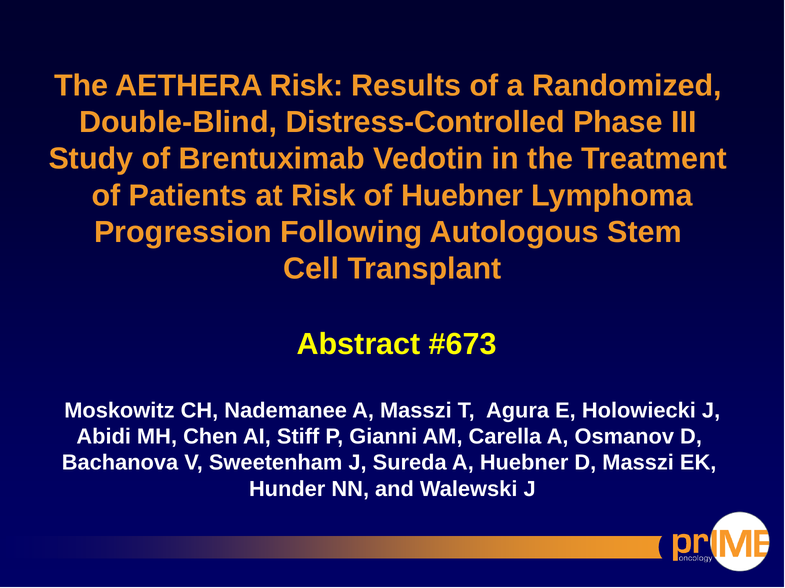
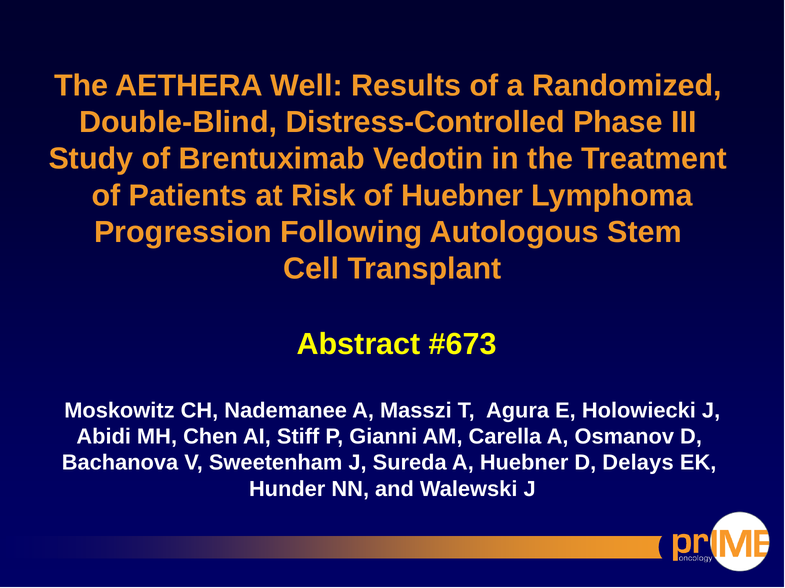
AETHERA Risk: Risk -> Well
D Masszi: Masszi -> Delays
